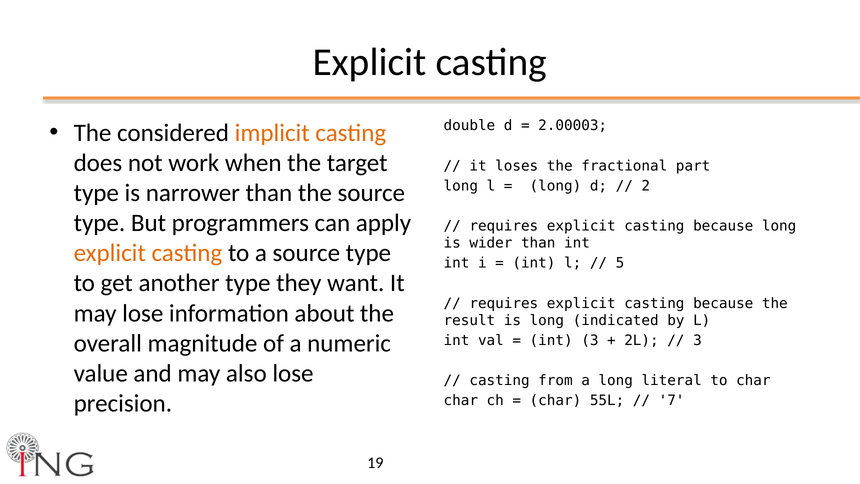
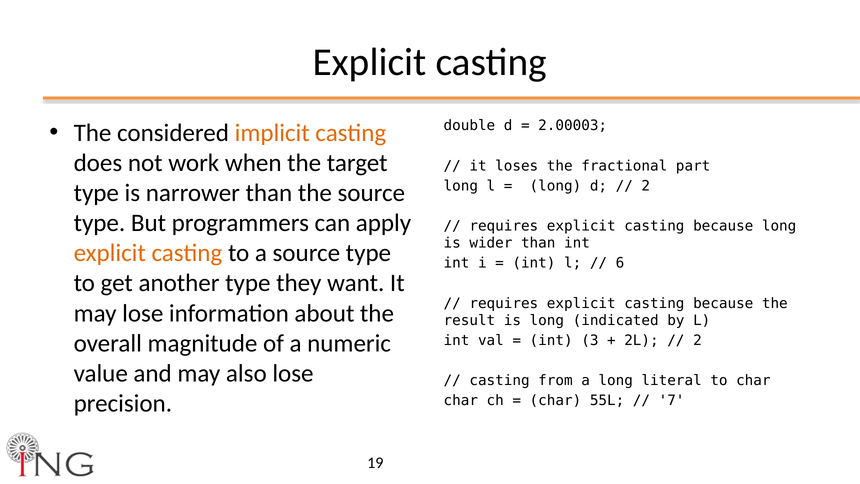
5: 5 -> 6
3 at (697, 340): 3 -> 2
